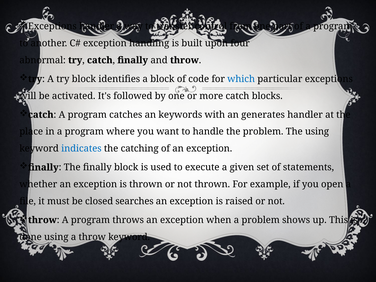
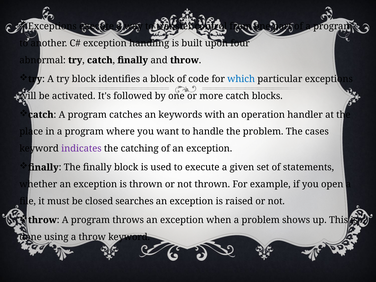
Exceptions handler: handler -> execute
generates: generates -> operation
The using: using -> cases
indicates colour: blue -> purple
